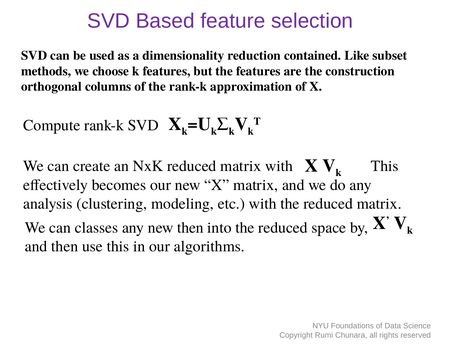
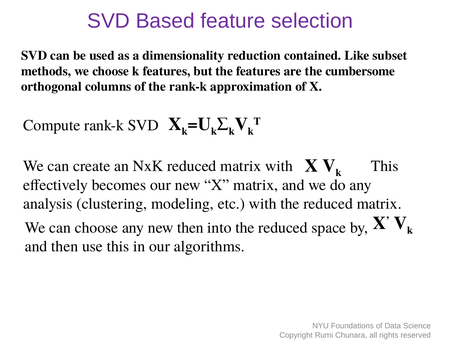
construction: construction -> cumbersome
can classes: classes -> choose
